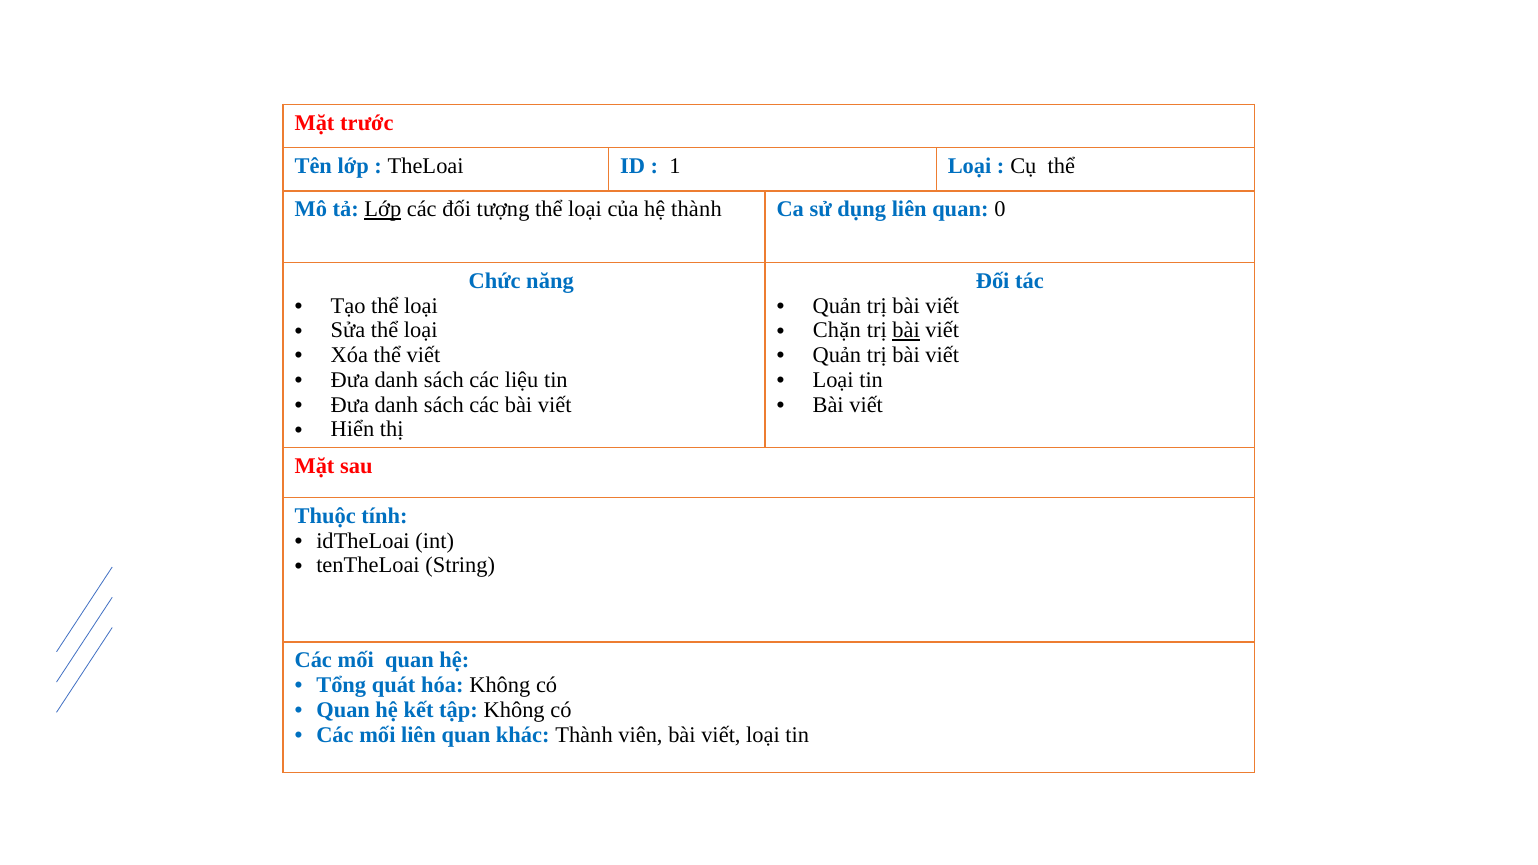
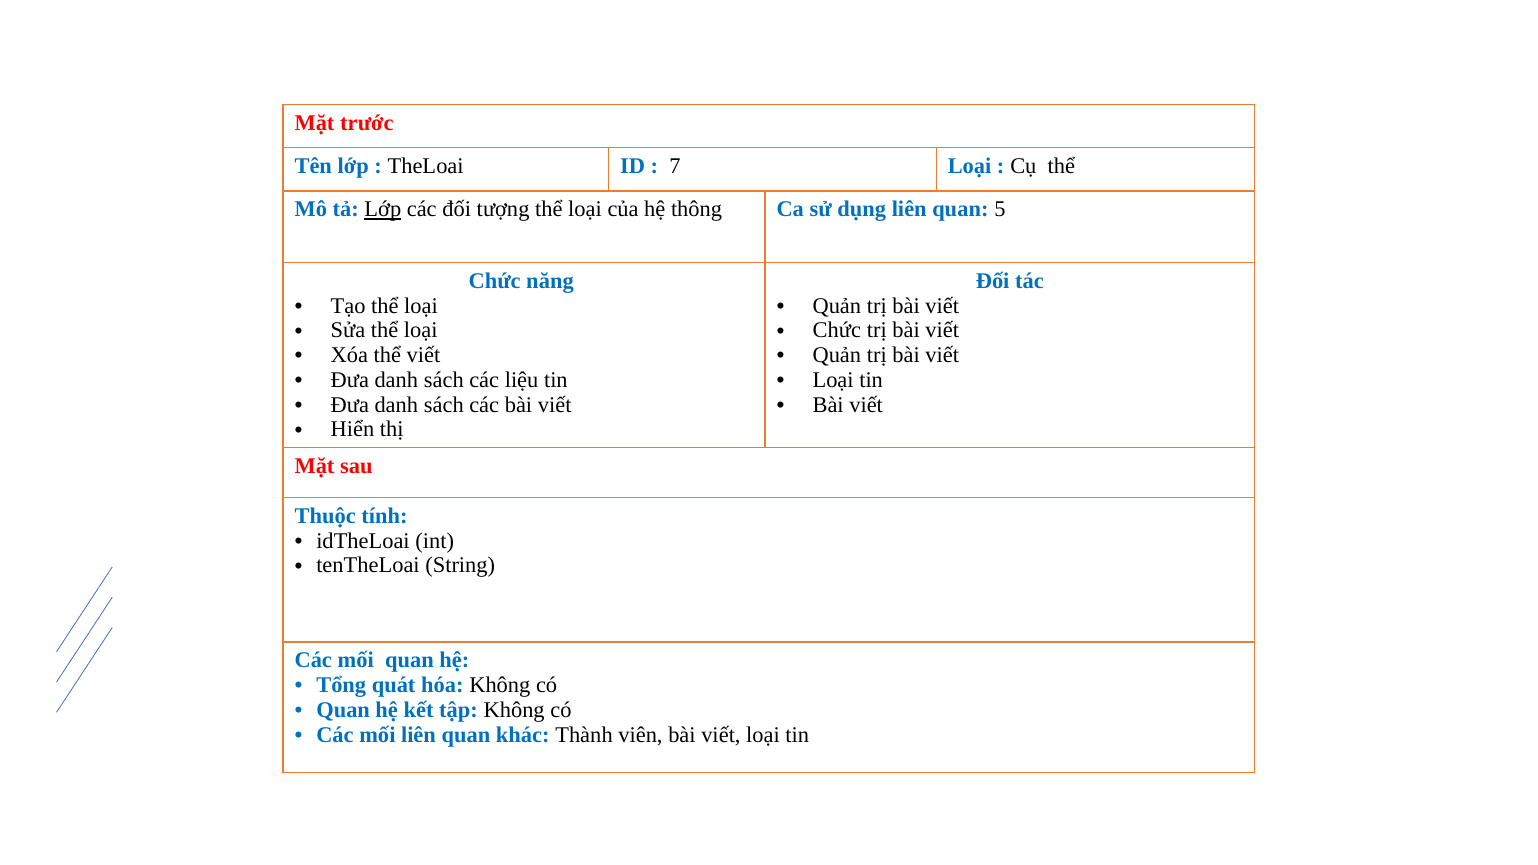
1: 1 -> 7
hệ thành: thành -> thông
0: 0 -> 5
Chặn at (837, 330): Chặn -> Chức
bài at (906, 330) underline: present -> none
